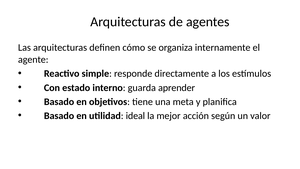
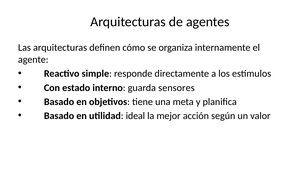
aprender: aprender -> sensores
